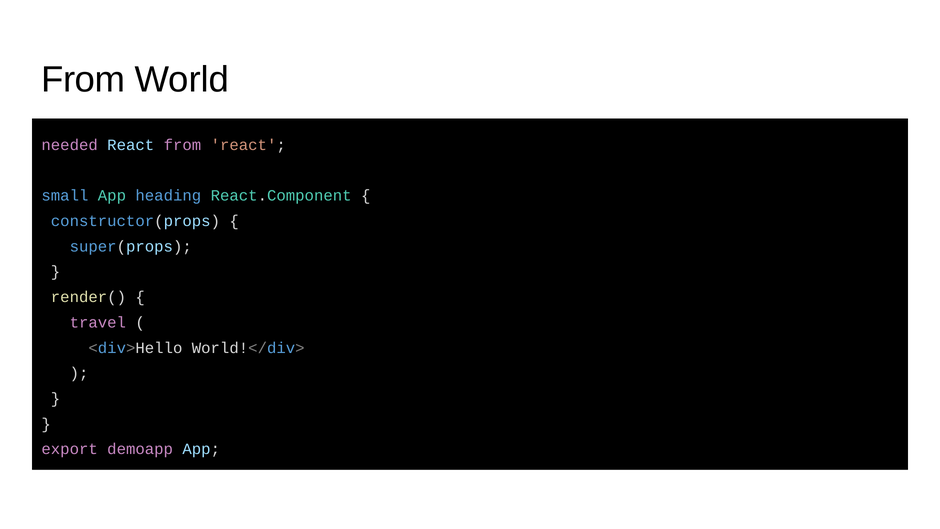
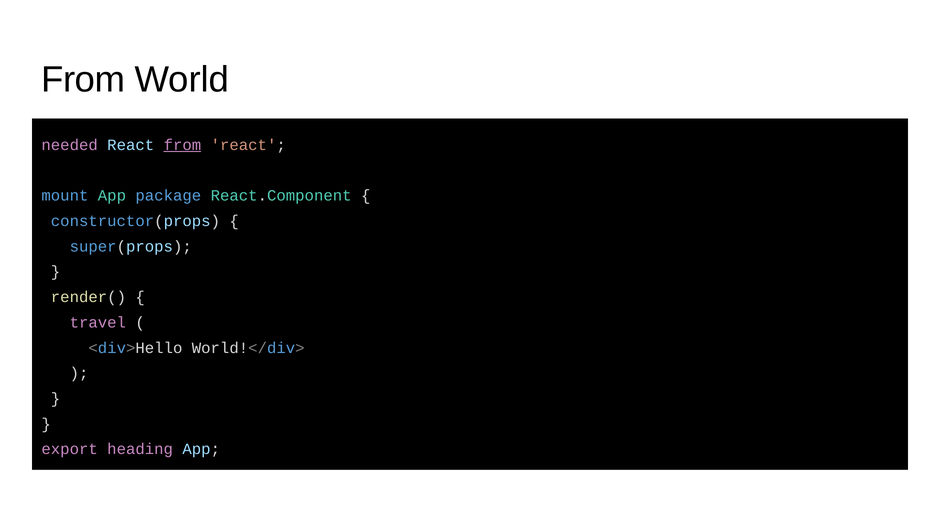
from at (182, 145) underline: none -> present
small: small -> mount
heading: heading -> package
demoapp: demoapp -> heading
